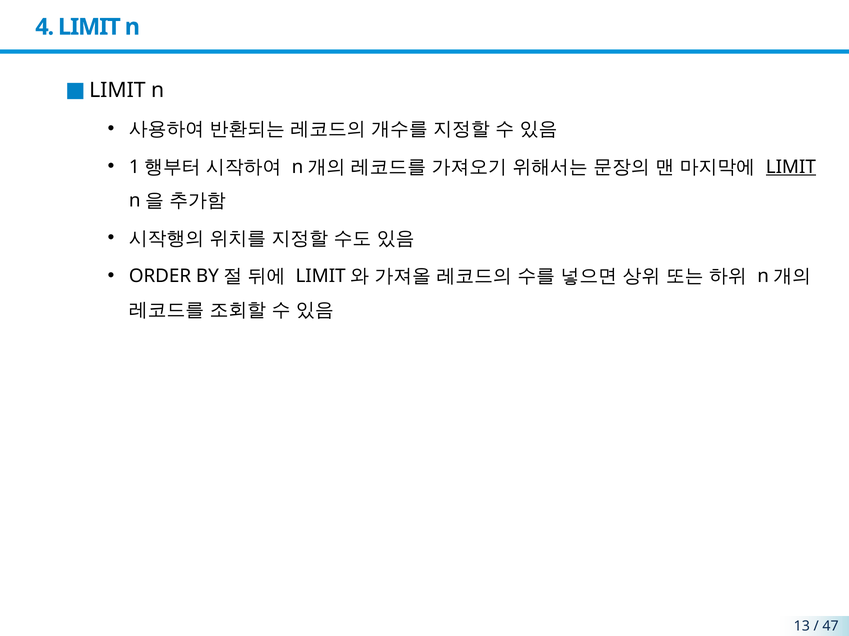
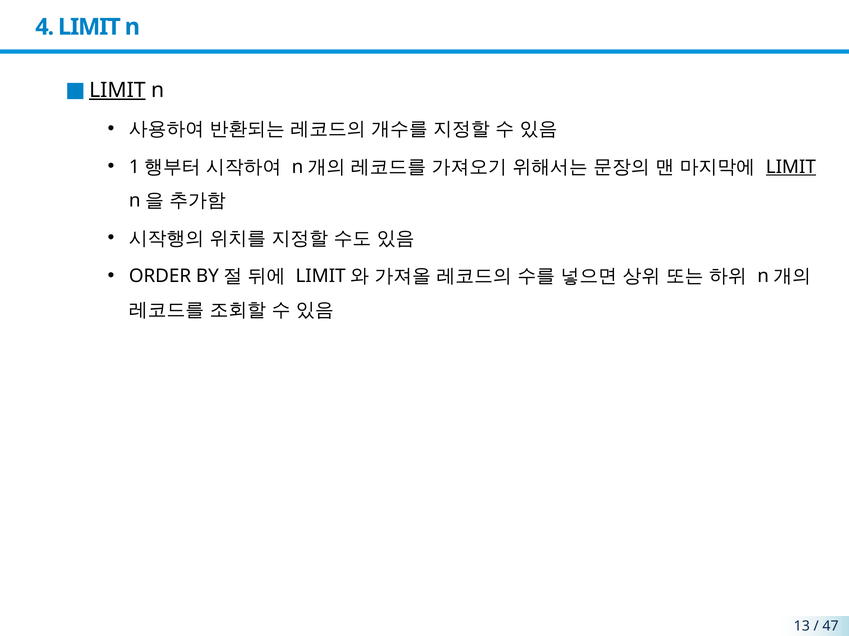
LIMIT at (117, 90) underline: none -> present
